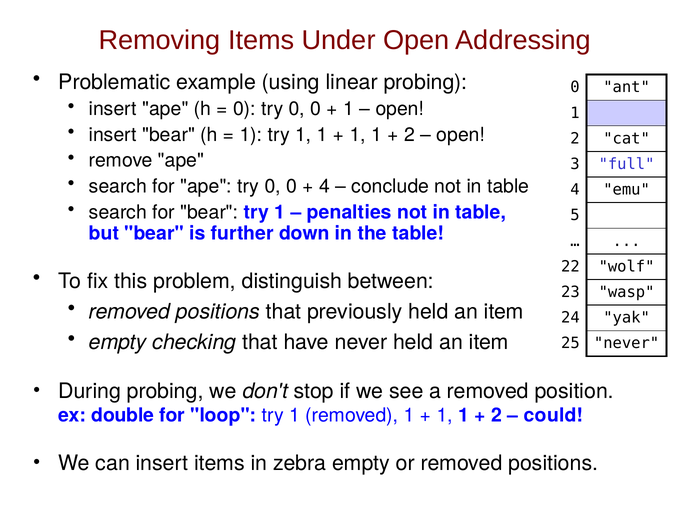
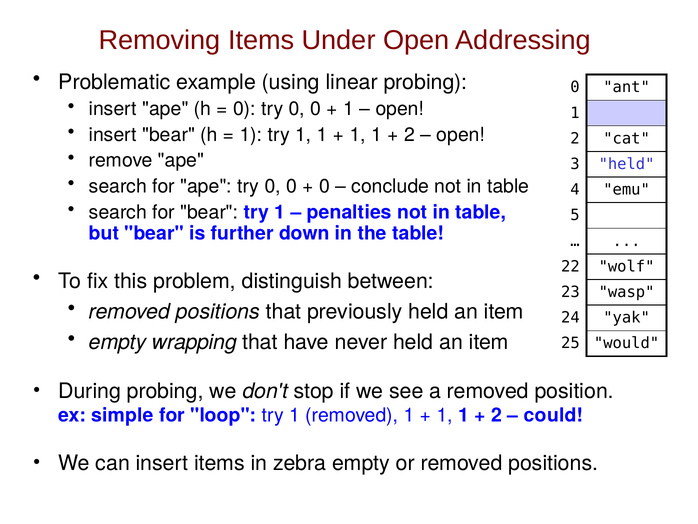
3 full: full -> held
4 at (324, 186): 4 -> 0
checking: checking -> wrapping
25 never: never -> would
double: double -> simple
